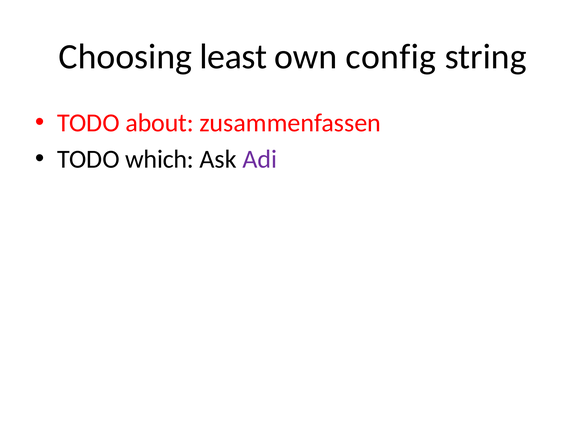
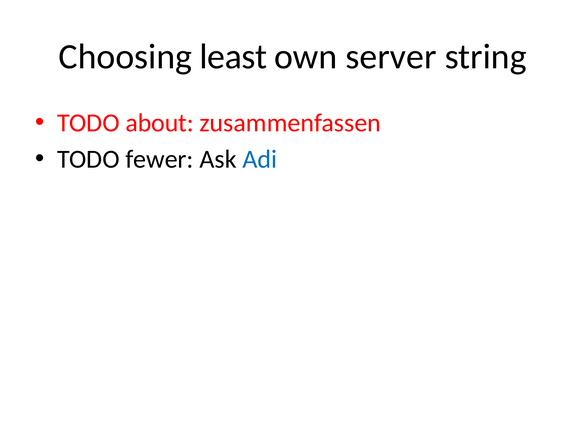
config: config -> server
which: which -> fewer
Adi colour: purple -> blue
